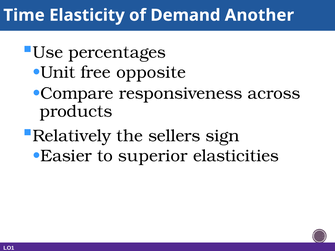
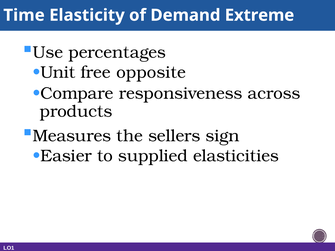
Another: Another -> Extreme
Relatively: Relatively -> Measures
superior: superior -> supplied
